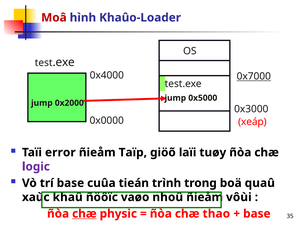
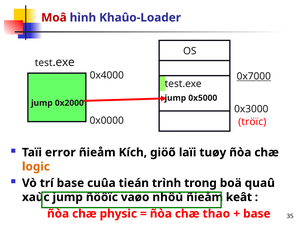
xeáp: xeáp -> tröïc
Taïp: Taïp -> Kích
logic colour: purple -> orange
xaùc khaû: khaû -> jump
nhoû: nhoû -> nhôù
vôùi: vôùi -> keât
chæ at (84, 214) underline: present -> none
